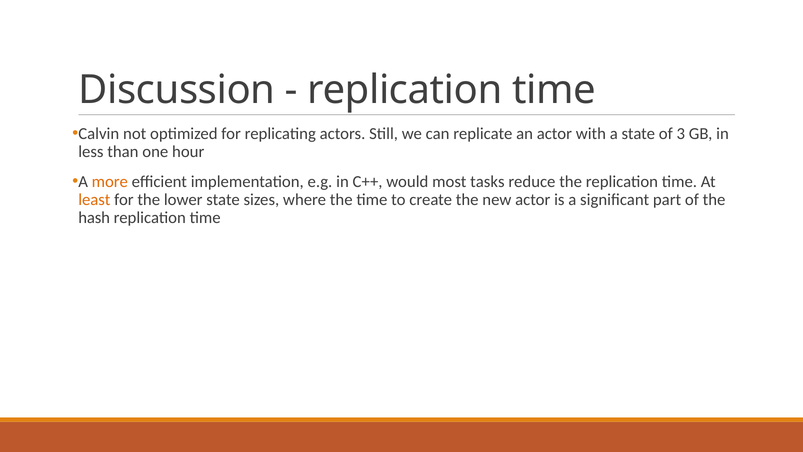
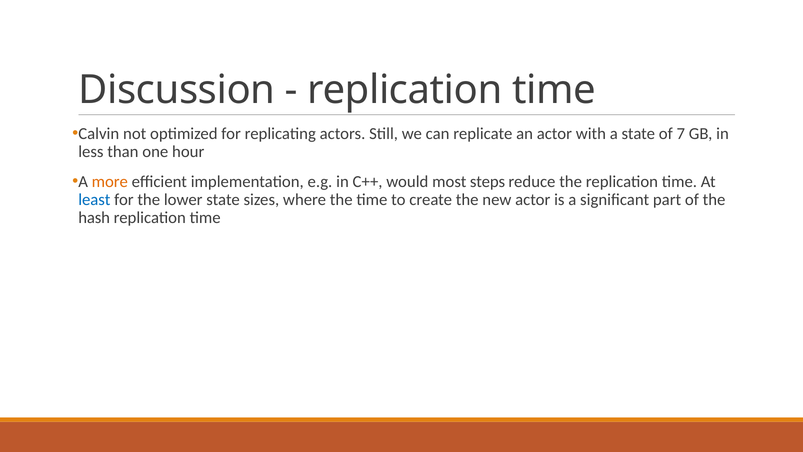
3: 3 -> 7
tasks: tasks -> steps
least colour: orange -> blue
